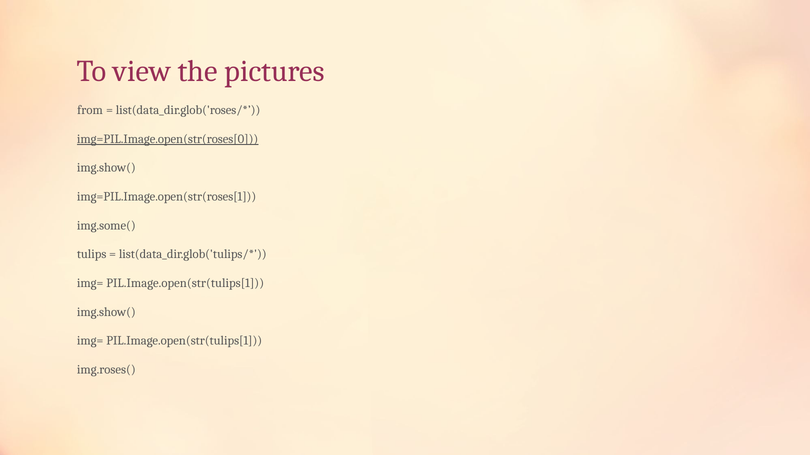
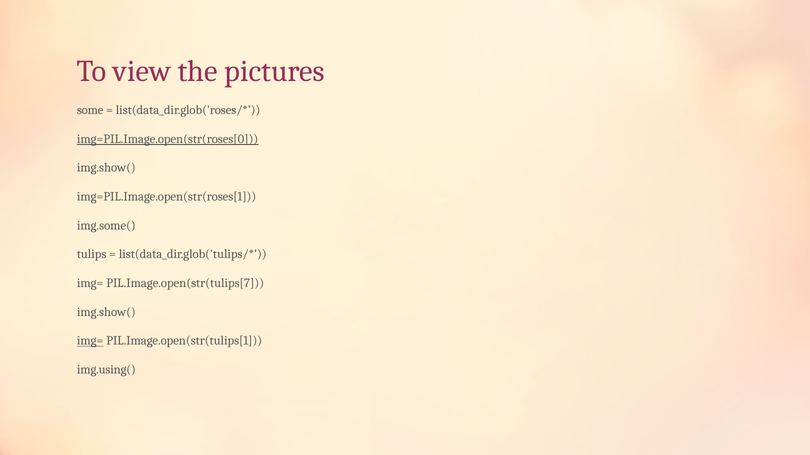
from: from -> some
PIL.Image.open(str(tulips[1 at (185, 284): PIL.Image.open(str(tulips[1 -> PIL.Image.open(str(tulips[7
img= at (90, 341) underline: none -> present
img.roses(: img.roses( -> img.using(
